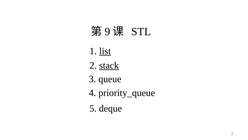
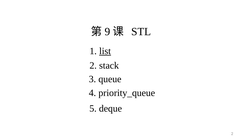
stack underline: present -> none
